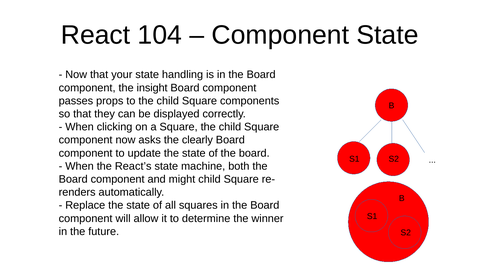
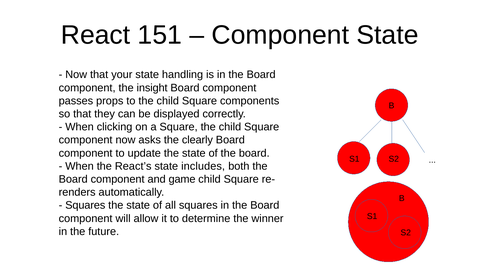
104: 104 -> 151
machine: machine -> includes
might: might -> game
Replace at (85, 205): Replace -> Squares
